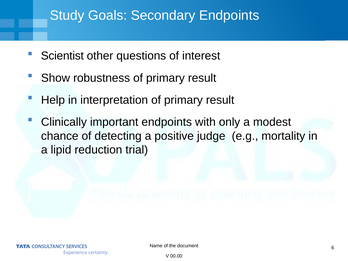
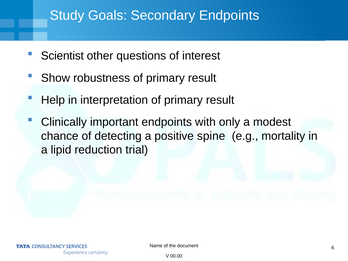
judge: judge -> spine
